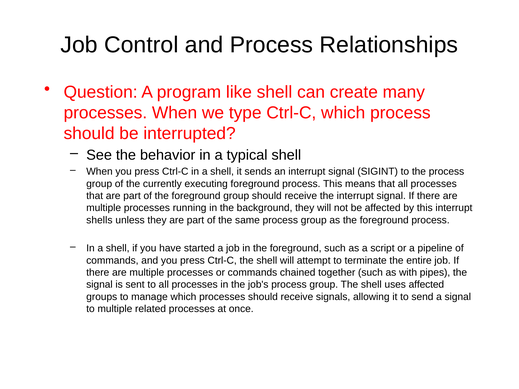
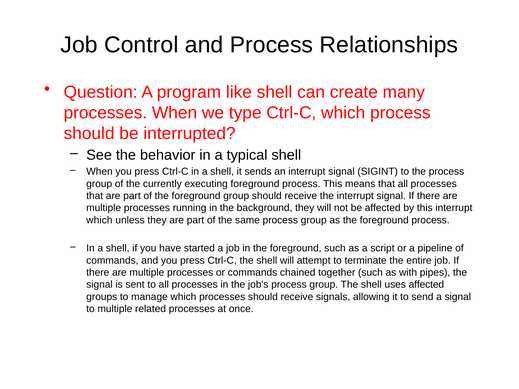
shells at (99, 220): shells -> which
